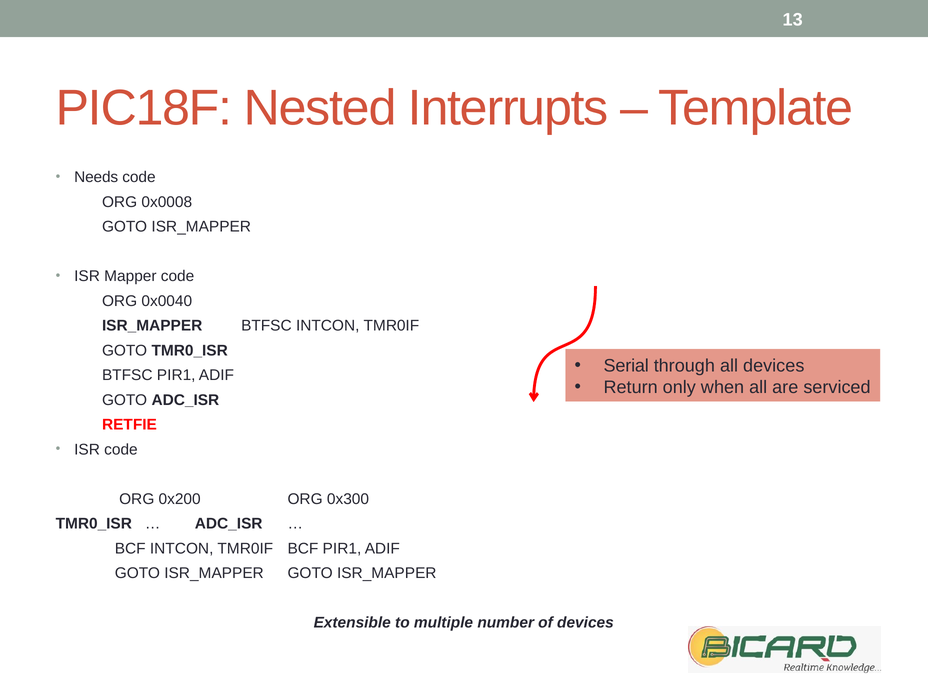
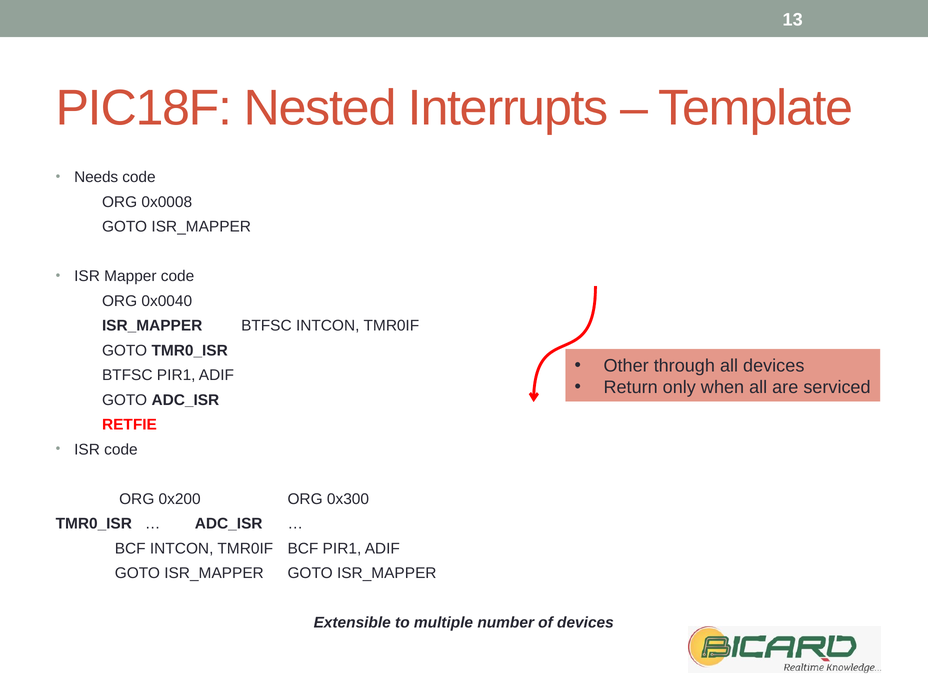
Serial: Serial -> Other
